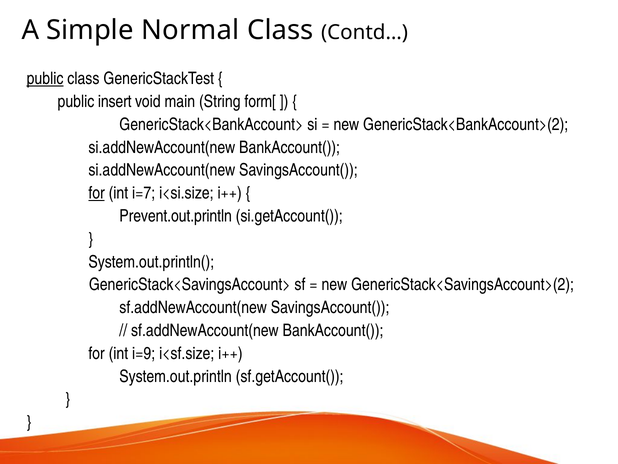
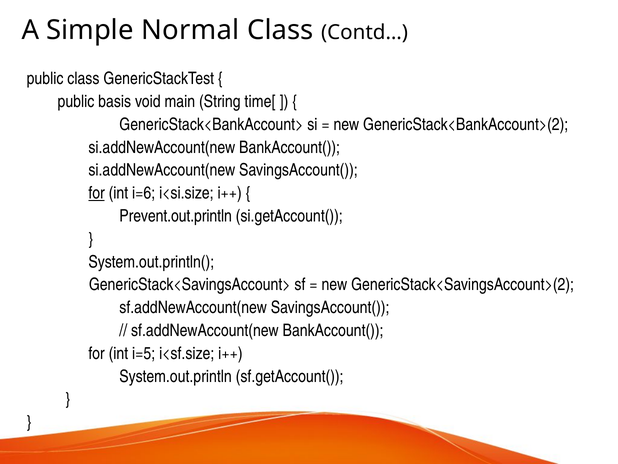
public at (45, 79) underline: present -> none
insert: insert -> basis
form[: form[ -> time[
i=7: i=7 -> i=6
i=9: i=9 -> i=5
